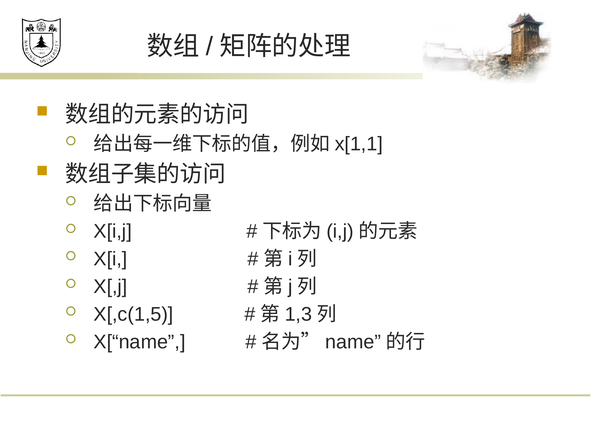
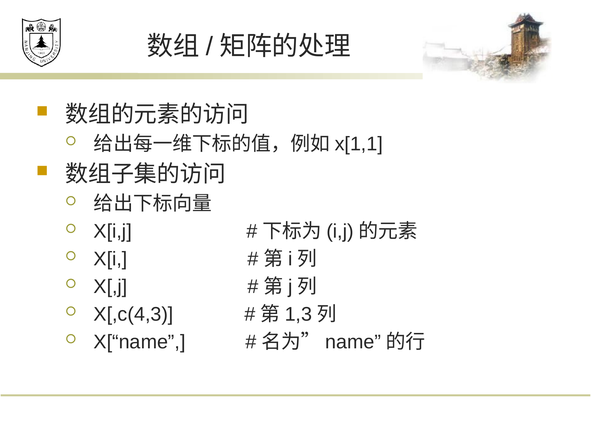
X[,c(1,5: X[,c(1,5 -> X[,c(4,3
